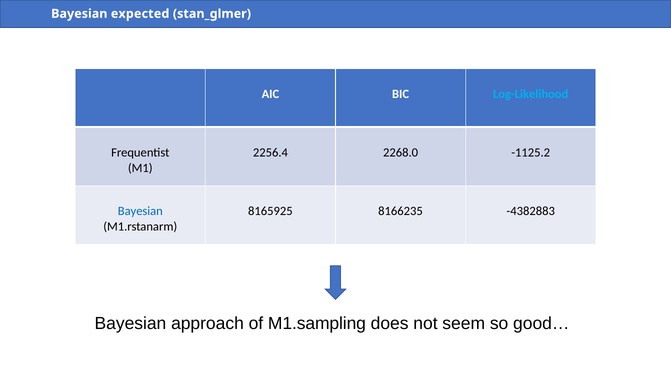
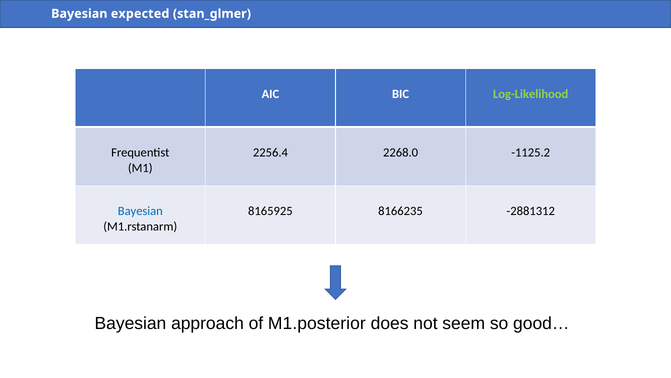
Log-Likelihood colour: light blue -> light green
-4382883: -4382883 -> -2881312
M1.sampling: M1.sampling -> M1.posterior
